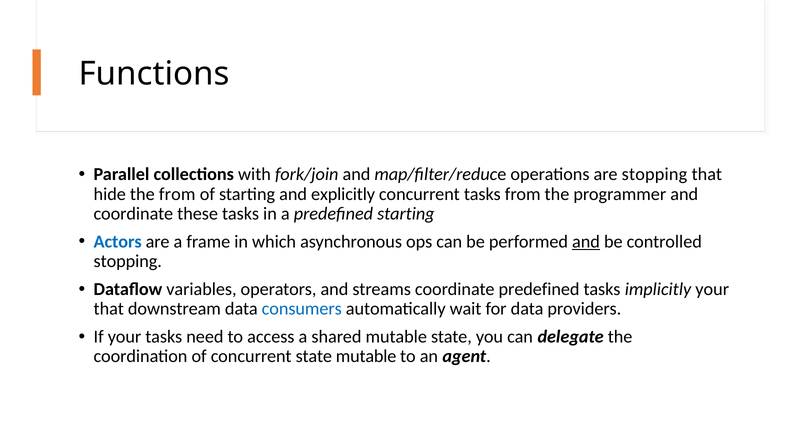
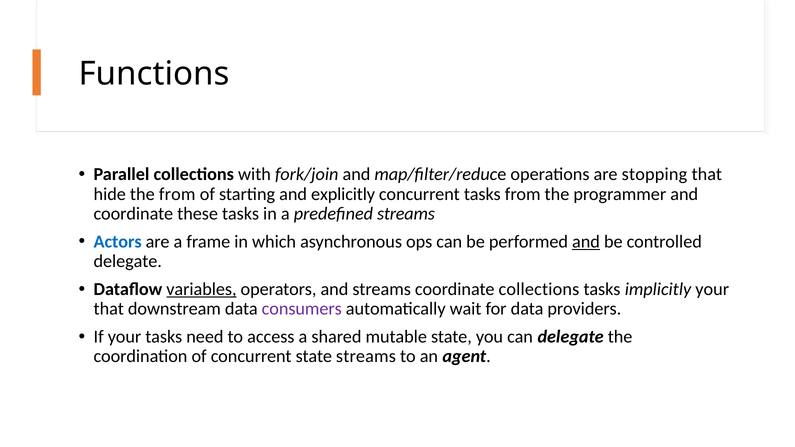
predefined starting: starting -> streams
stopping at (128, 261): stopping -> delegate
variables underline: none -> present
coordinate predefined: predefined -> collections
consumers colour: blue -> purple
state mutable: mutable -> streams
